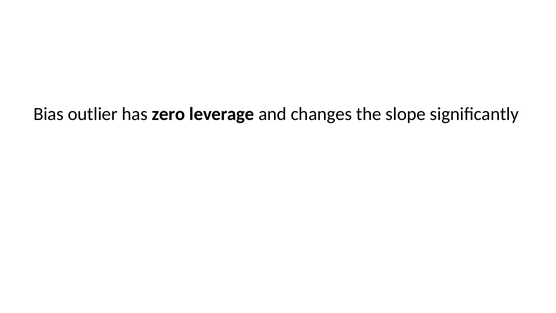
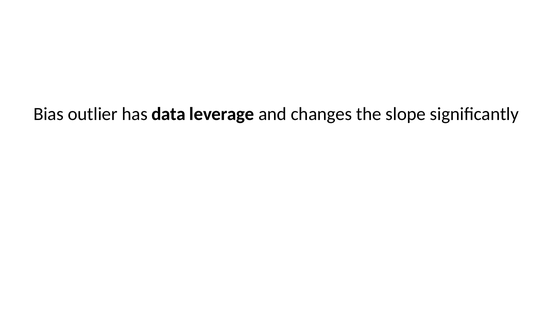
zero: zero -> data
